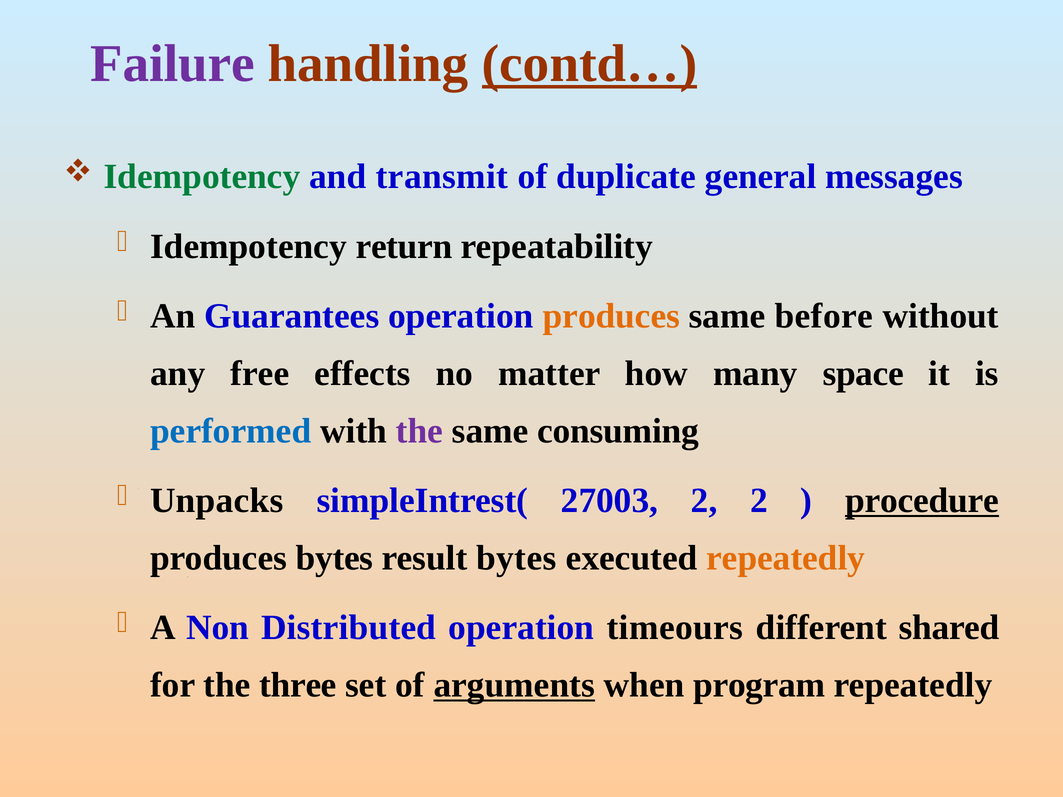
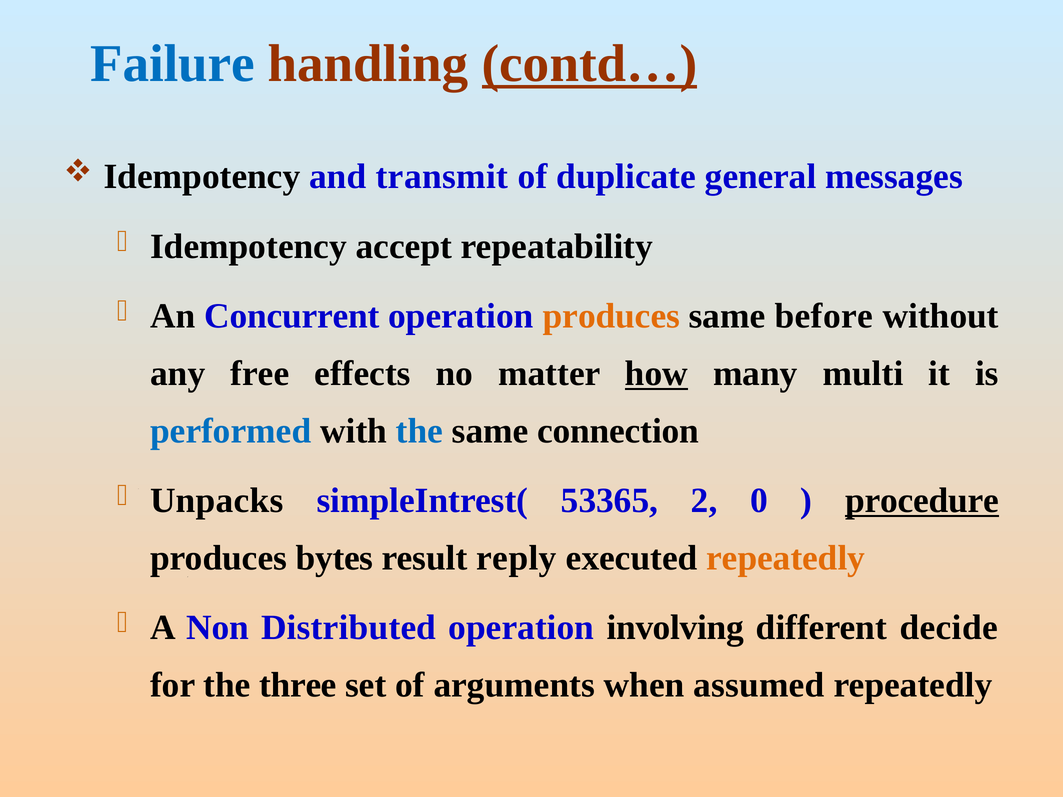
Failure colour: purple -> blue
Idempotency at (202, 177) colour: green -> black
return: return -> accept
Guarantees: Guarantees -> Concurrent
how underline: none -> present
space: space -> multi
the at (419, 431) colour: purple -> blue
consuming: consuming -> connection
27003: 27003 -> 53365
2 2: 2 -> 0
result bytes: bytes -> reply
timeours: timeours -> involving
shared: shared -> decide
arguments underline: present -> none
program: program -> assumed
